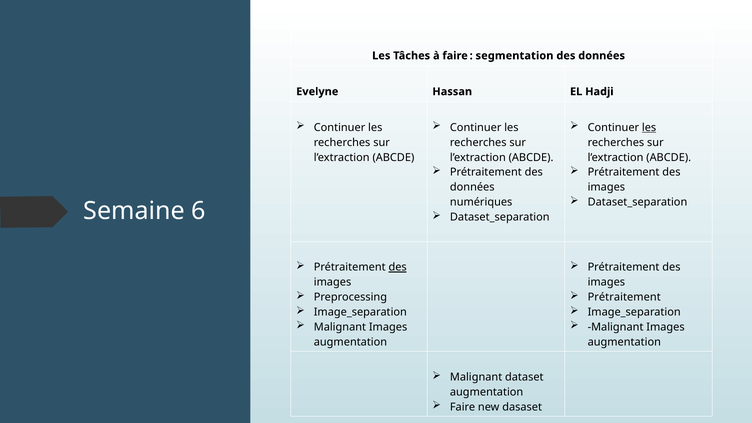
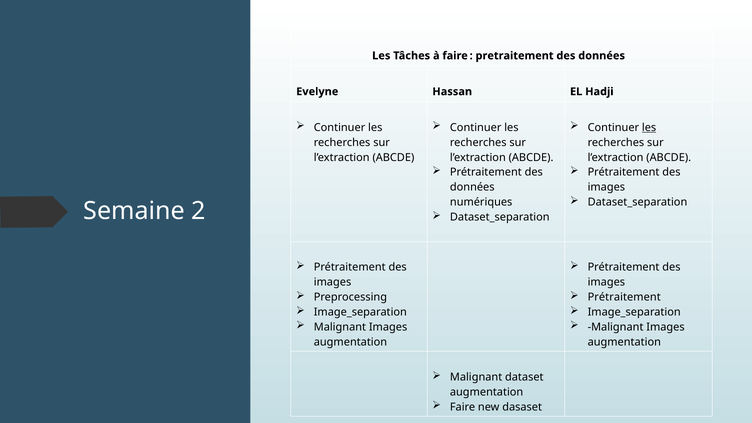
segmentation: segmentation -> pretraitement
6: 6 -> 2
des at (398, 267) underline: present -> none
